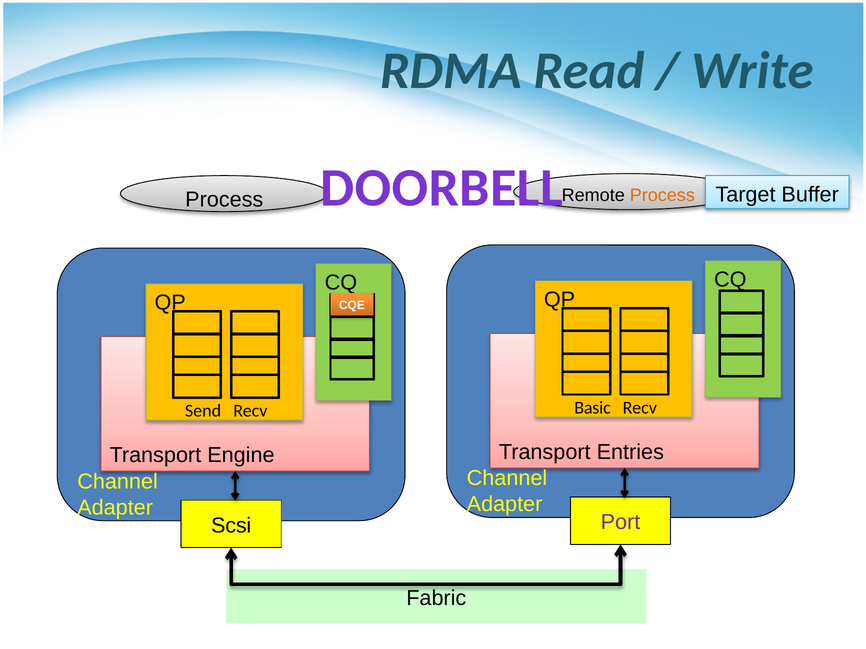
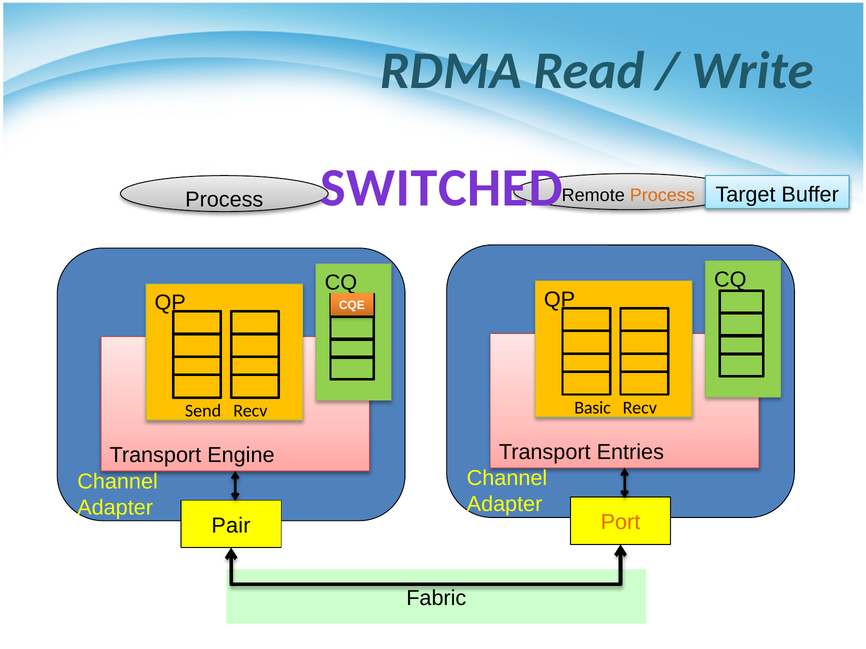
DOORBELL: DOORBELL -> SWITCHED
Port colour: purple -> orange
Scsi: Scsi -> Pair
